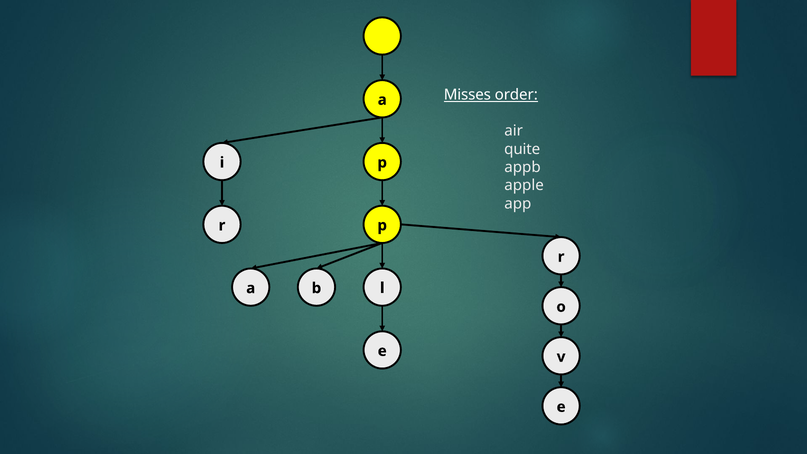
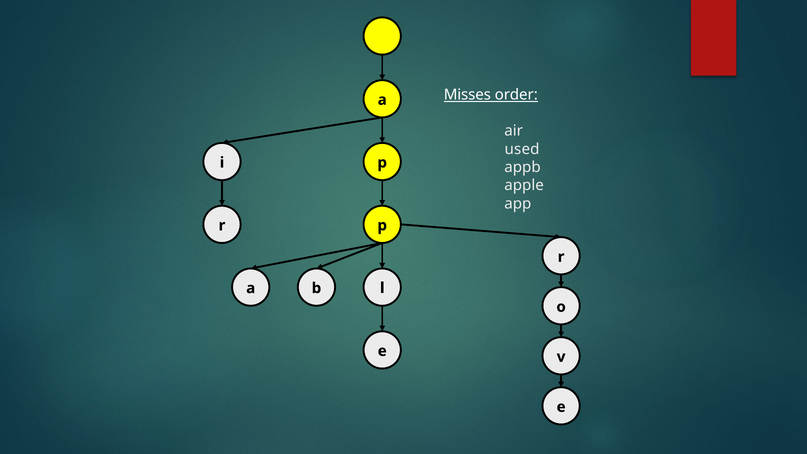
quite: quite -> used
